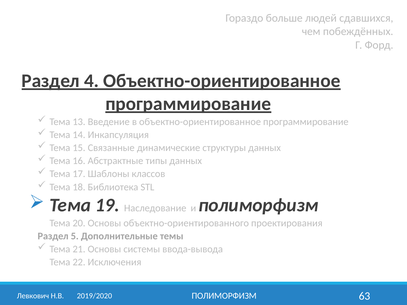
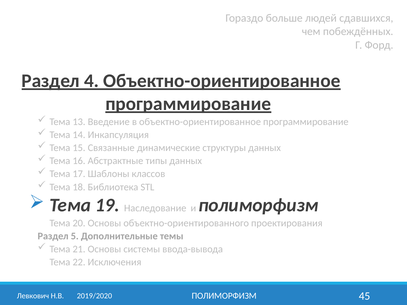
63: 63 -> 45
